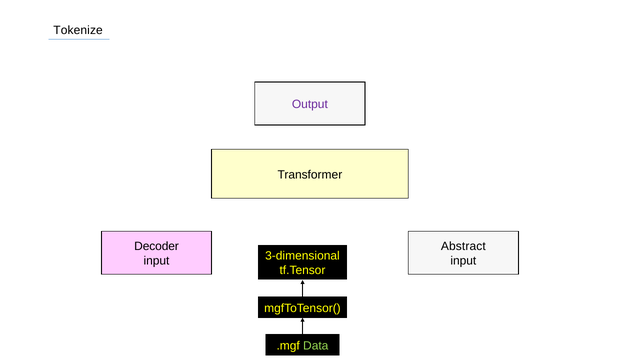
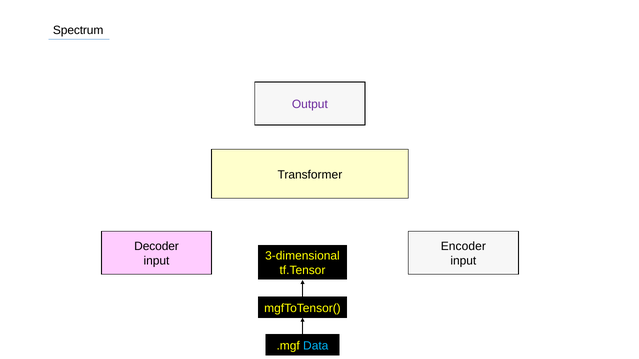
Tokenize: Tokenize -> Spectrum
Abstract: Abstract -> Encoder
Data colour: light green -> light blue
